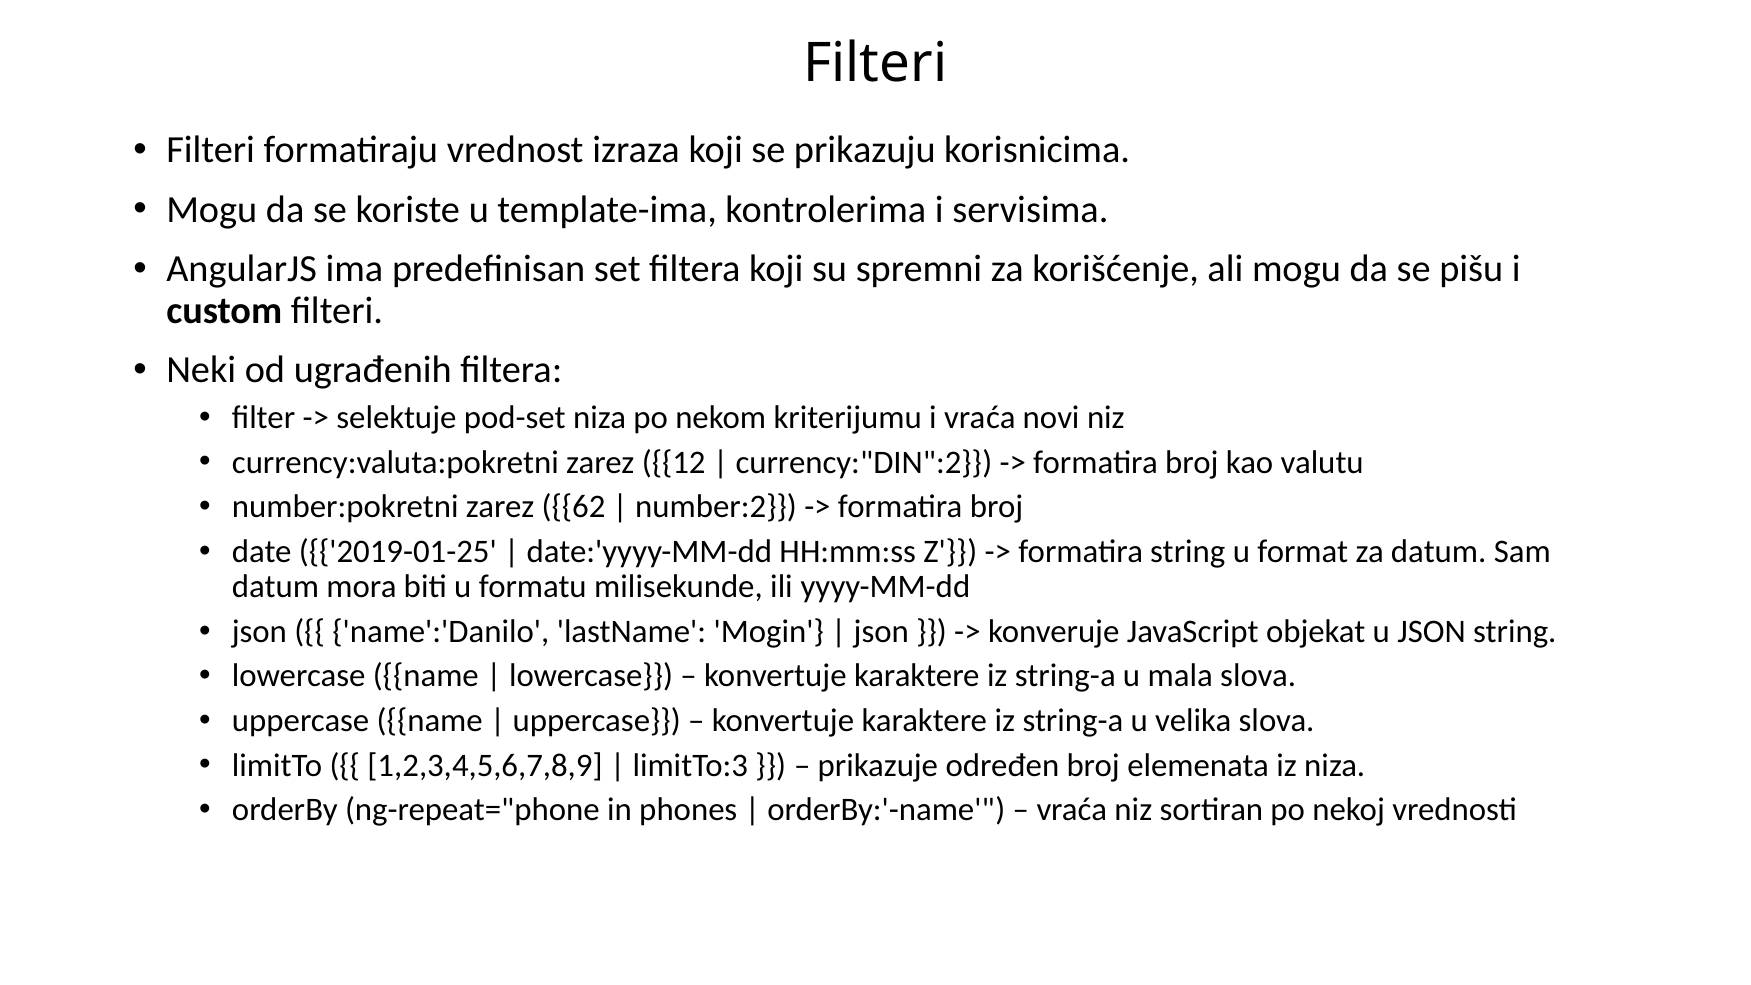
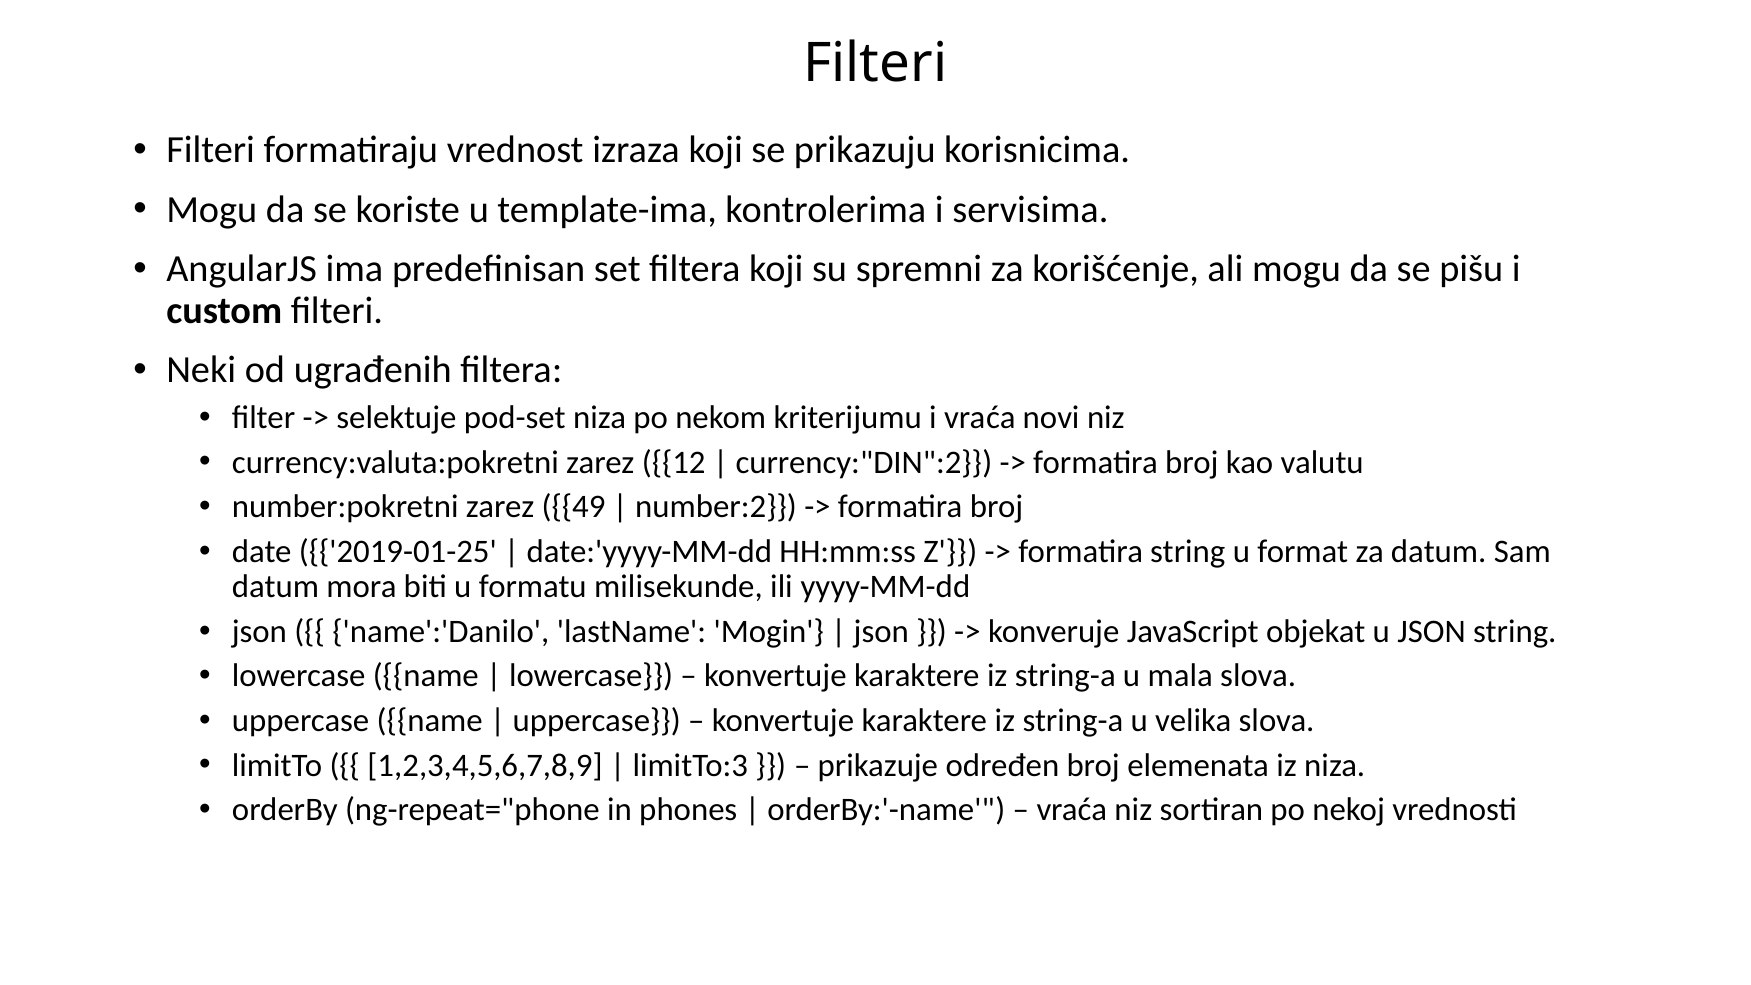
62: 62 -> 49
